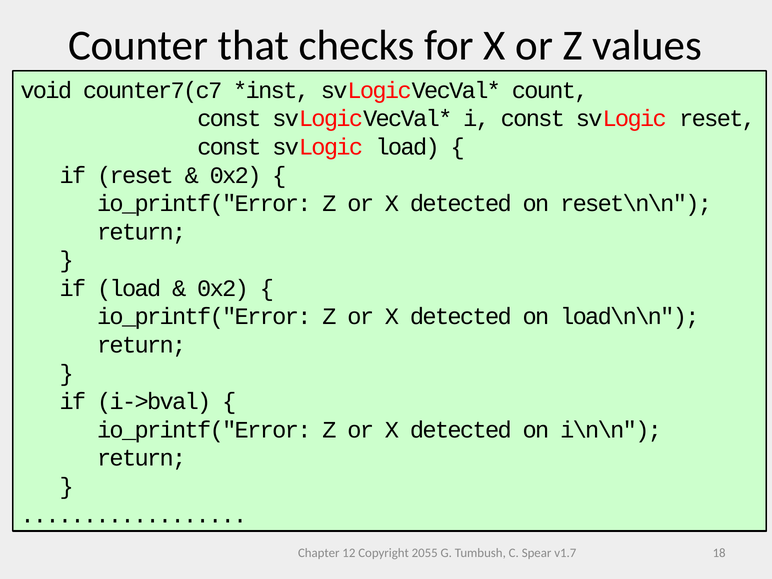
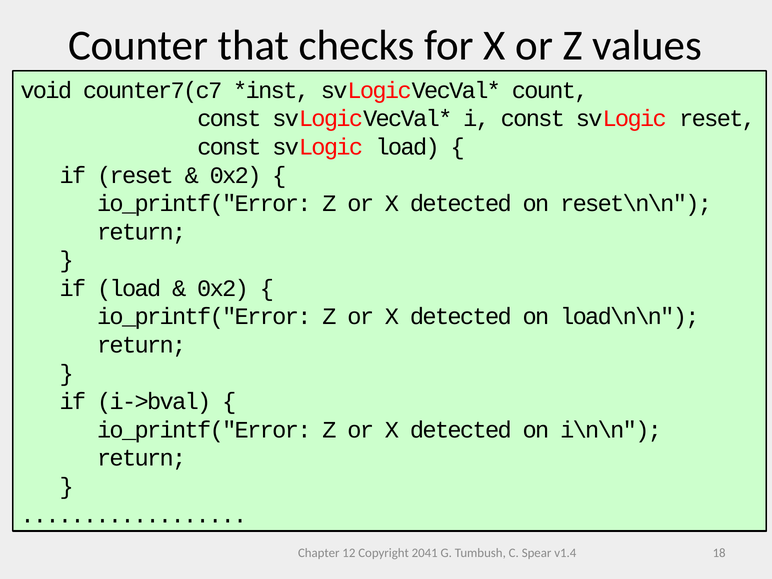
2055: 2055 -> 2041
v1.7: v1.7 -> v1.4
